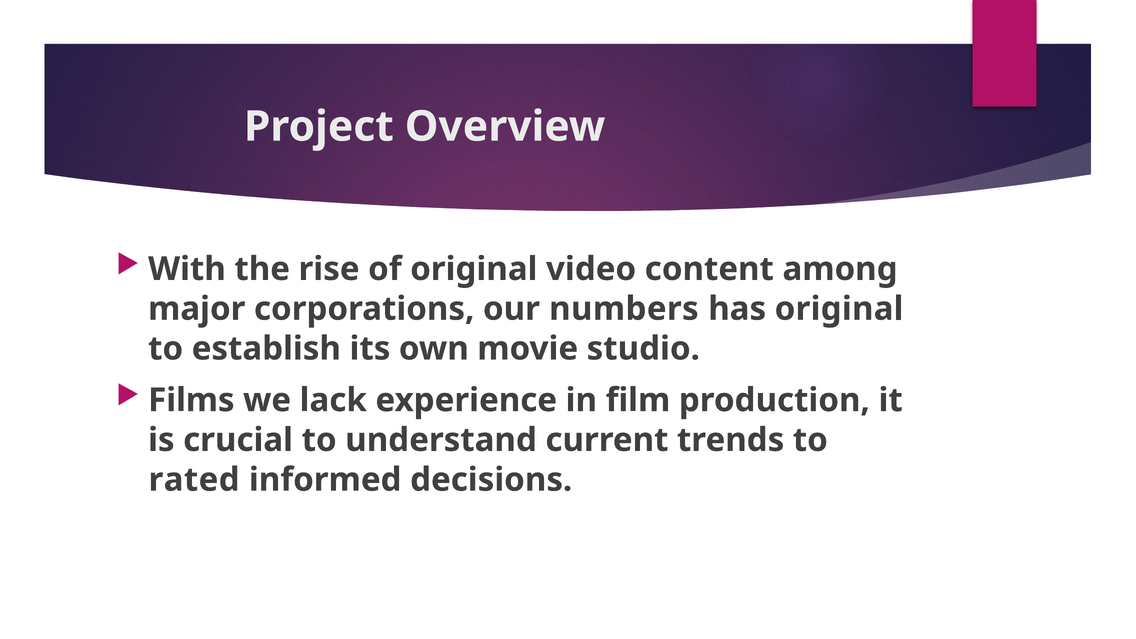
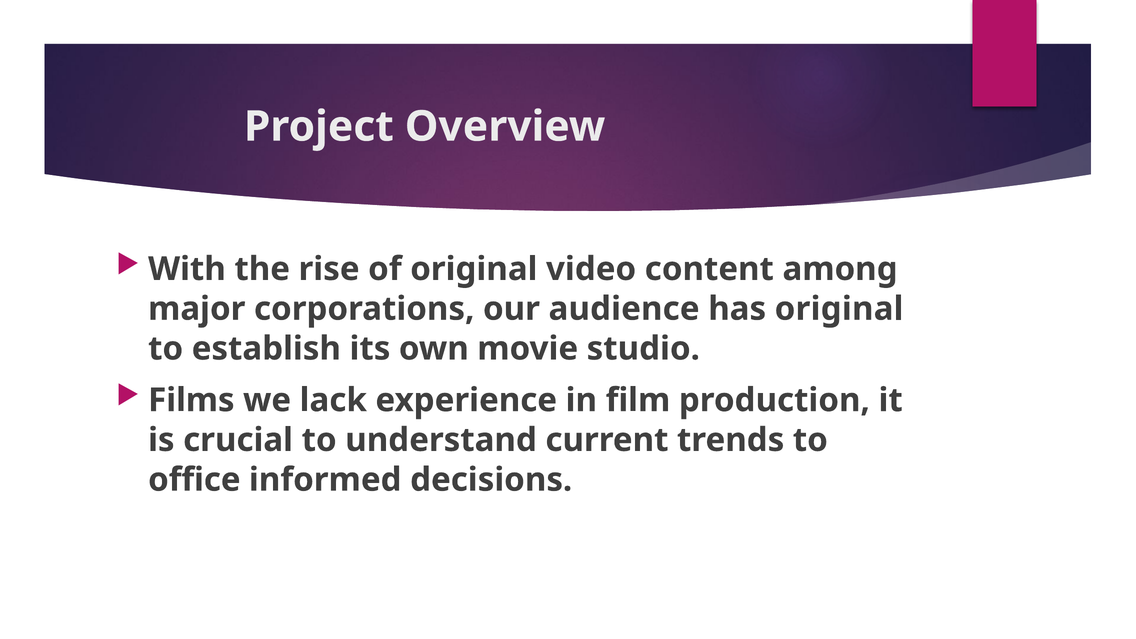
numbers: numbers -> audience
rated: rated -> office
